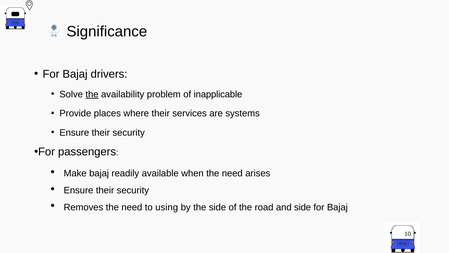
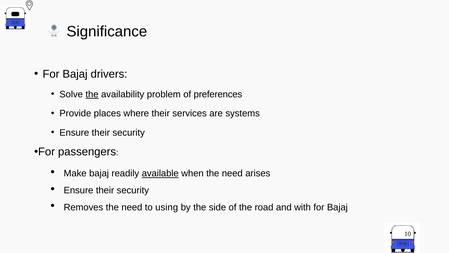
inapplicable: inapplicable -> preferences
available underline: none -> present
and side: side -> with
